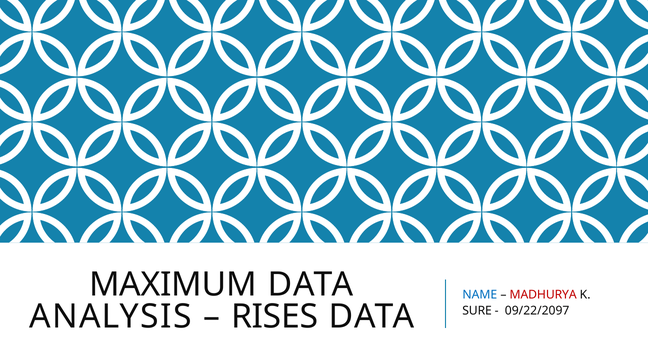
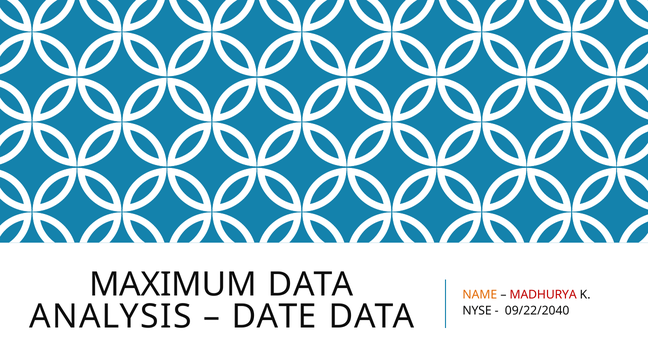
NAME colour: blue -> orange
RISES: RISES -> DATE
SURE: SURE -> NYSE
09/22/2097: 09/22/2097 -> 09/22/2040
